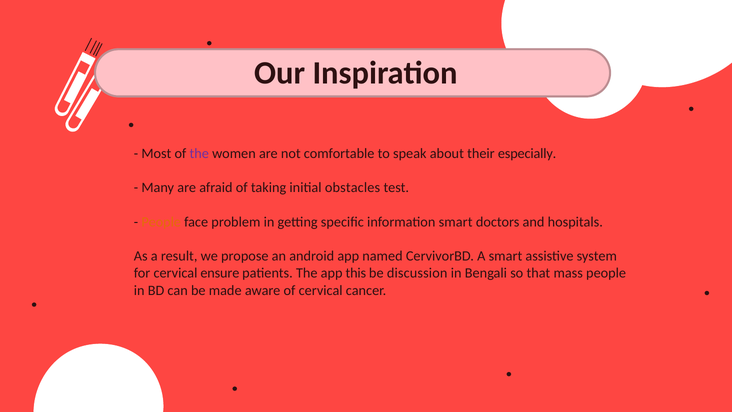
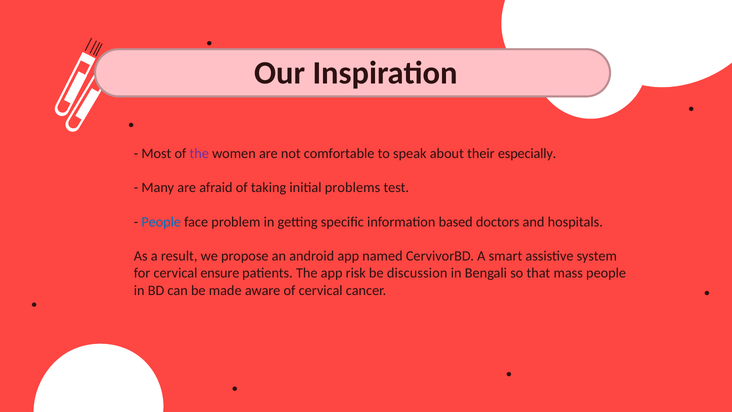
obstacles: obstacles -> problems
People at (161, 222) colour: orange -> blue
information smart: smart -> based
this: this -> risk
